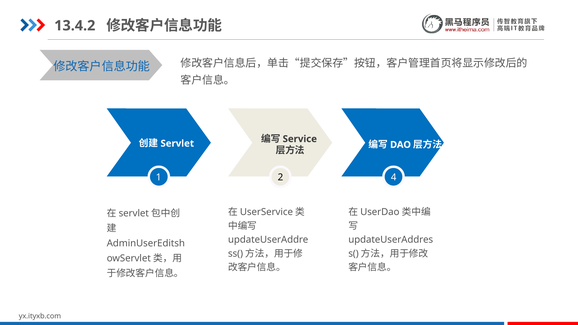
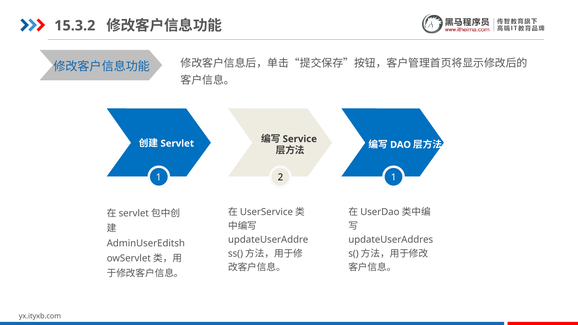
13.4.2: 13.4.2 -> 15.3.2
2 4: 4 -> 1
